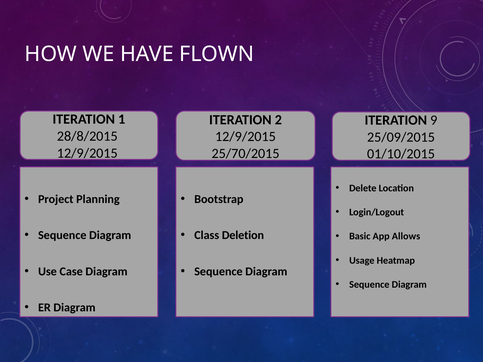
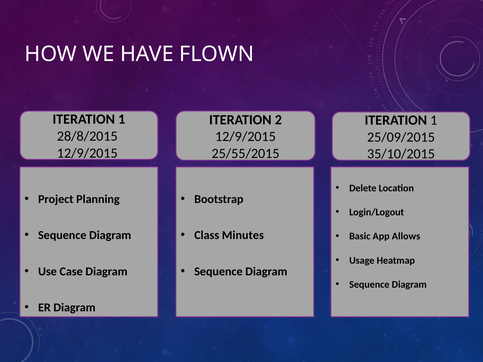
9 at (434, 120): 9 -> 1
25/70/2015: 25/70/2015 -> 25/55/2015
01/10/2015: 01/10/2015 -> 35/10/2015
Deletion: Deletion -> Minutes
